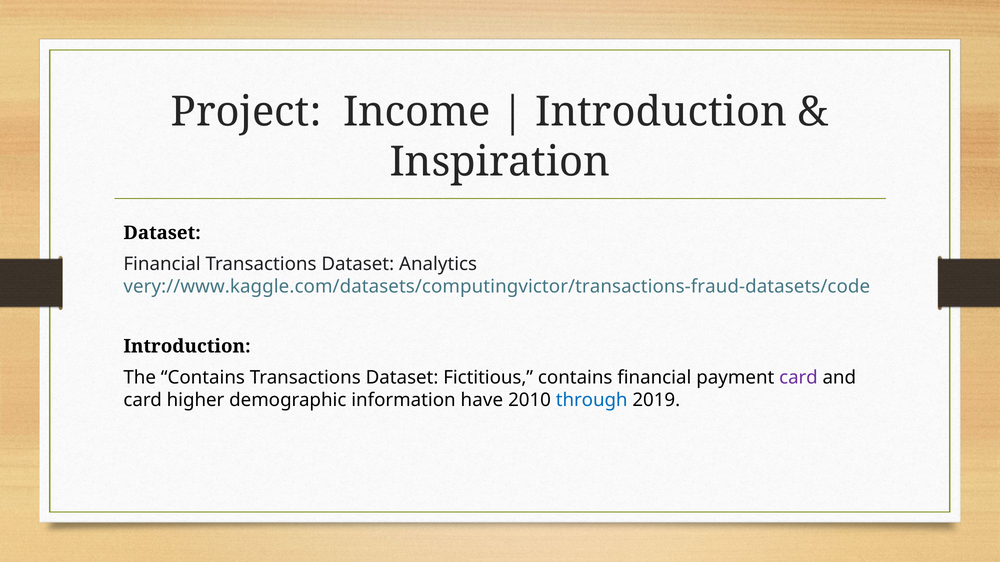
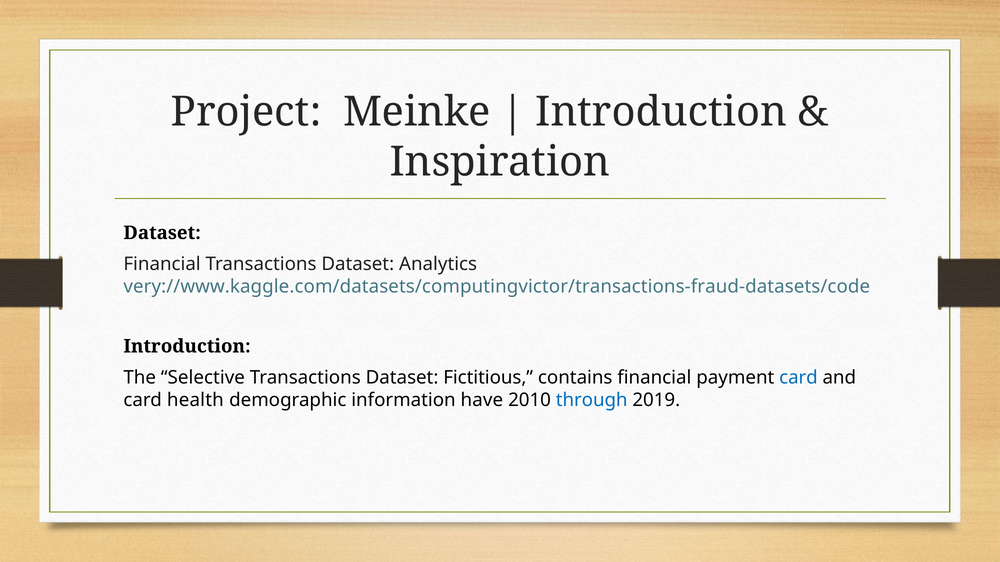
Income: Income -> Meinke
The Contains: Contains -> Selective
card at (798, 378) colour: purple -> blue
higher: higher -> health
